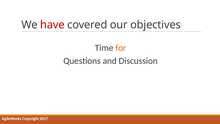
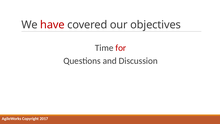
for colour: orange -> red
